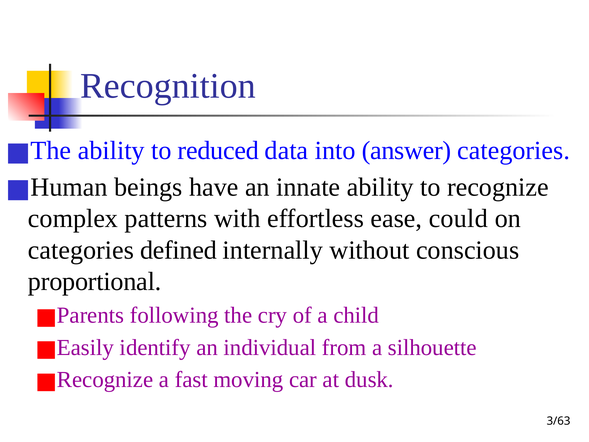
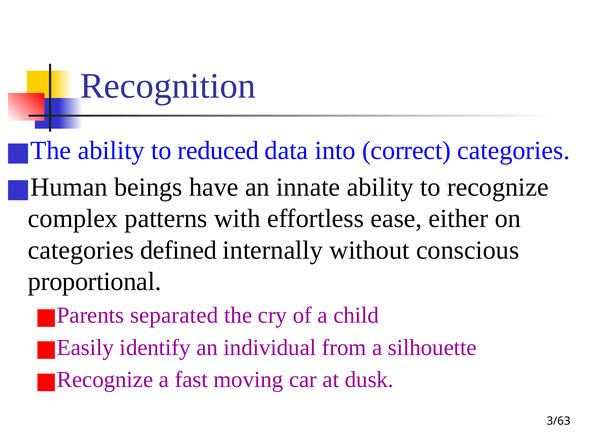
answer: answer -> correct
could: could -> either
following: following -> separated
